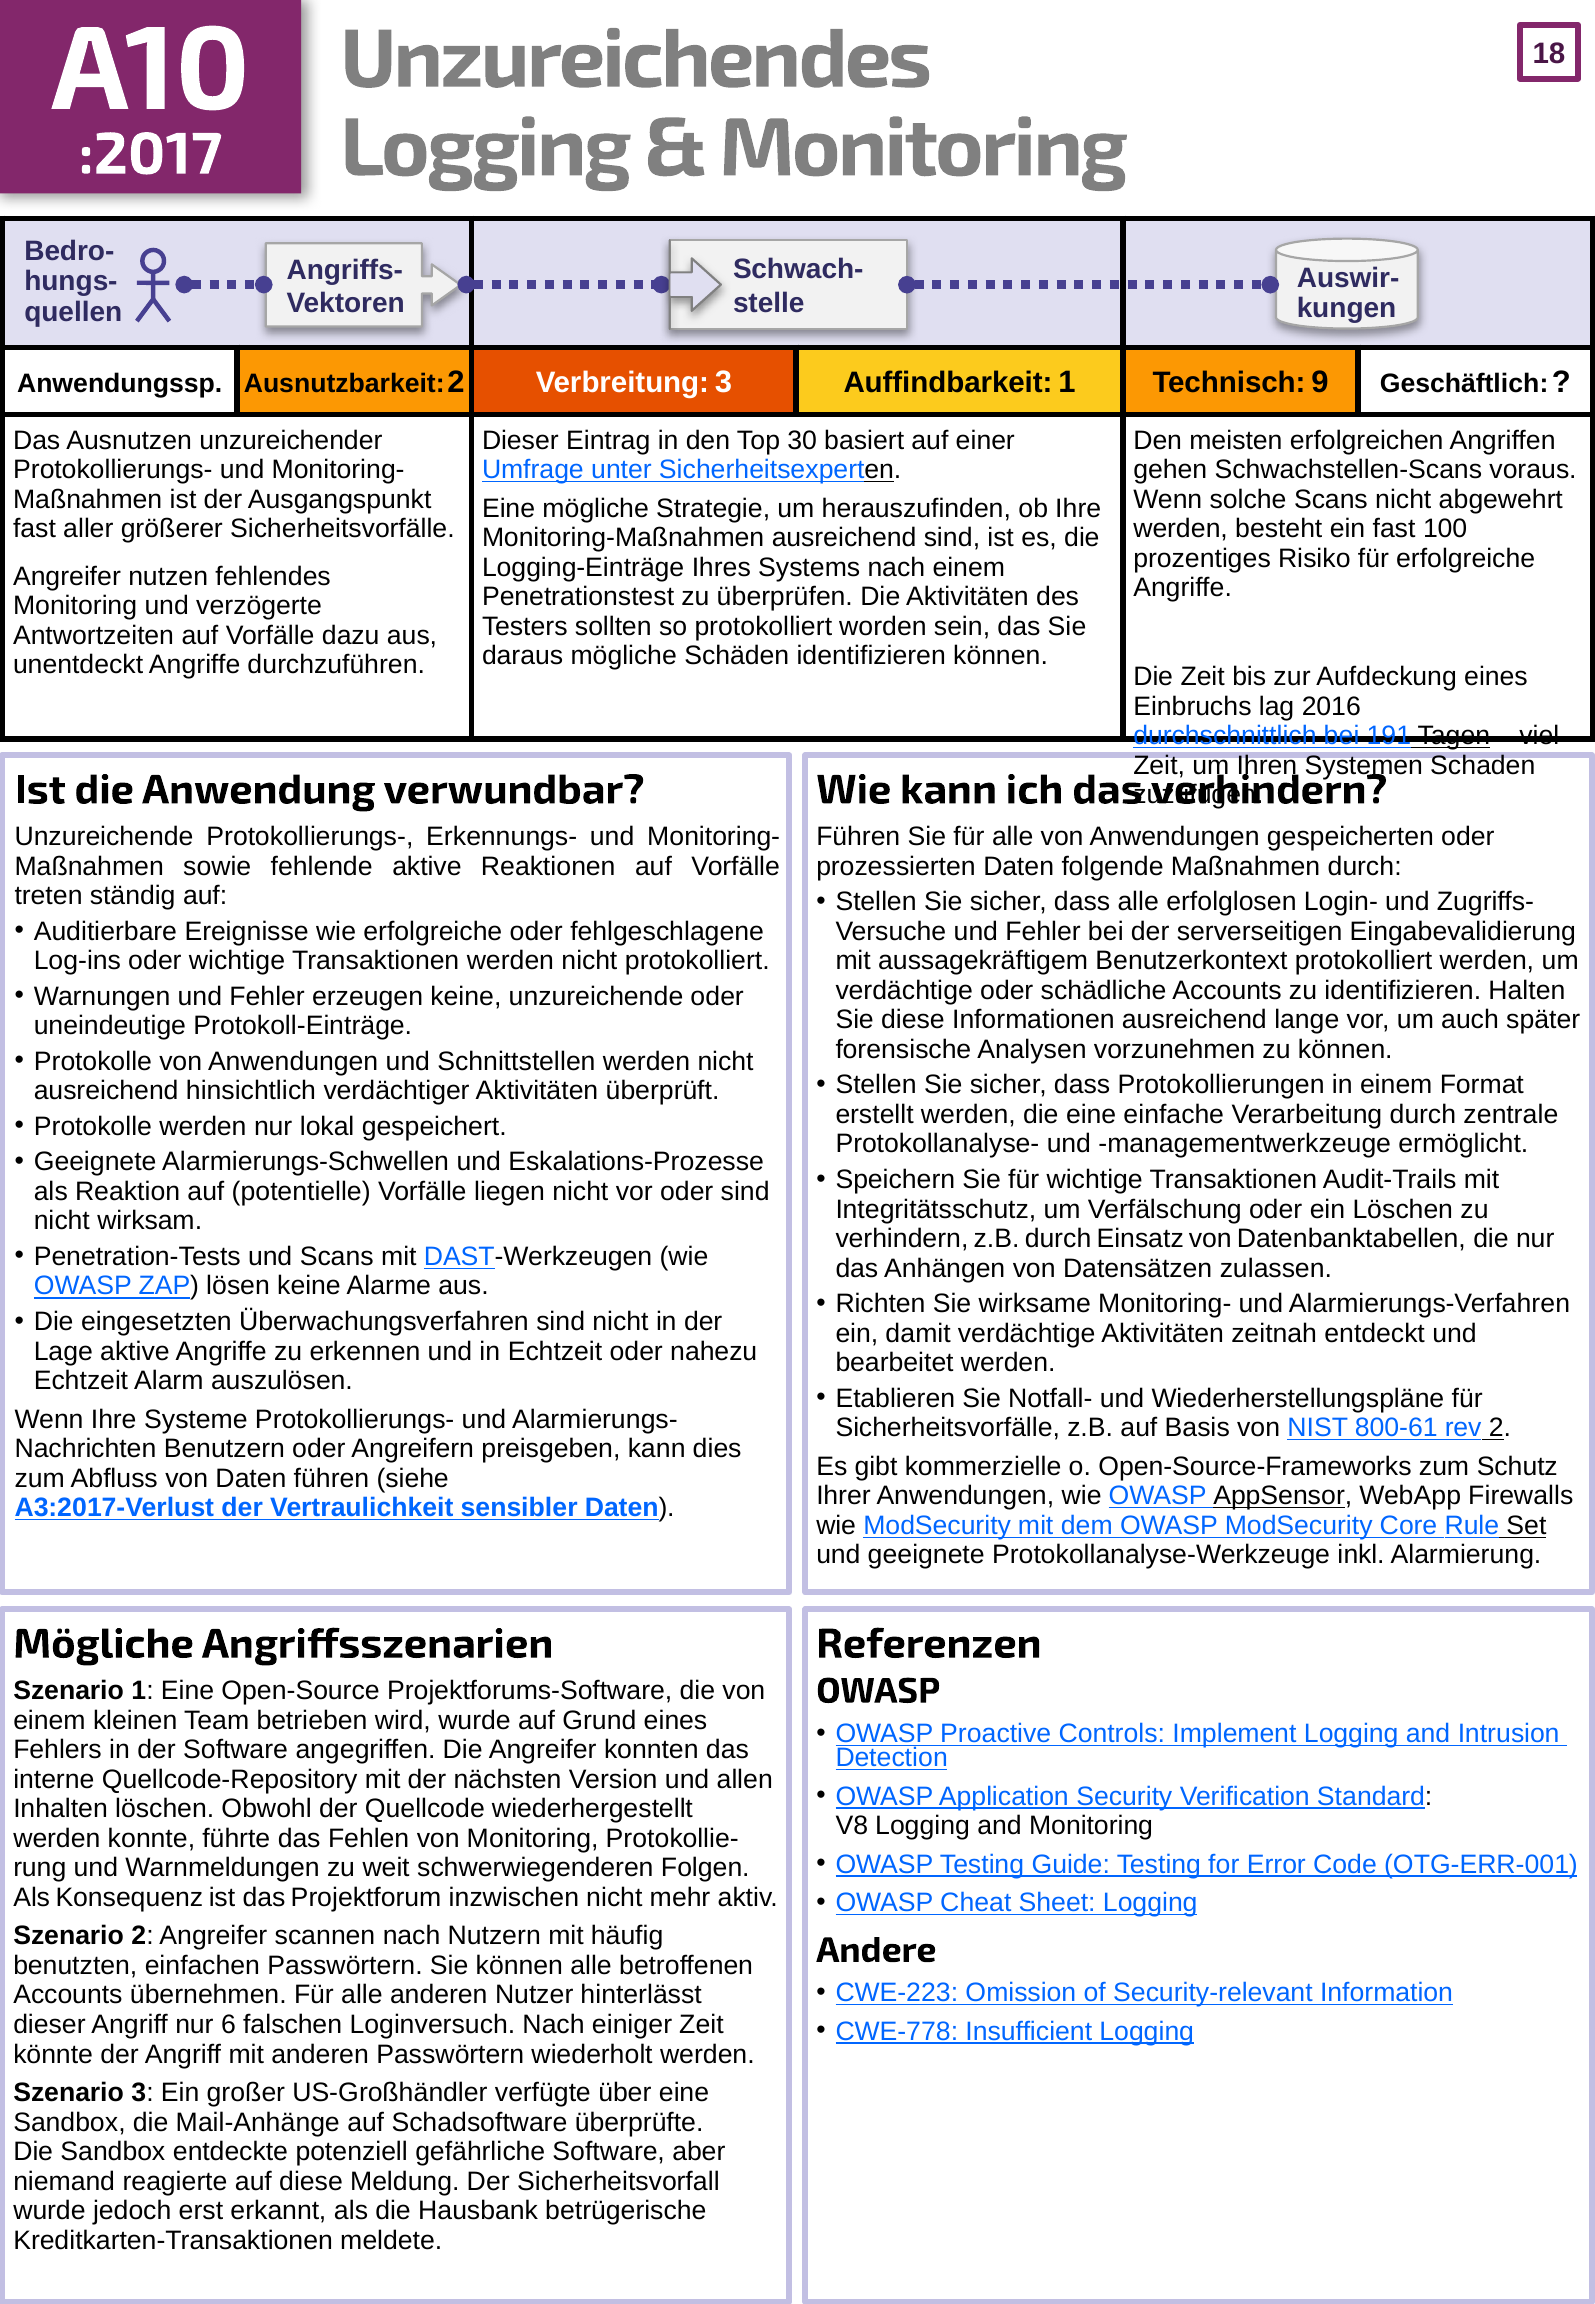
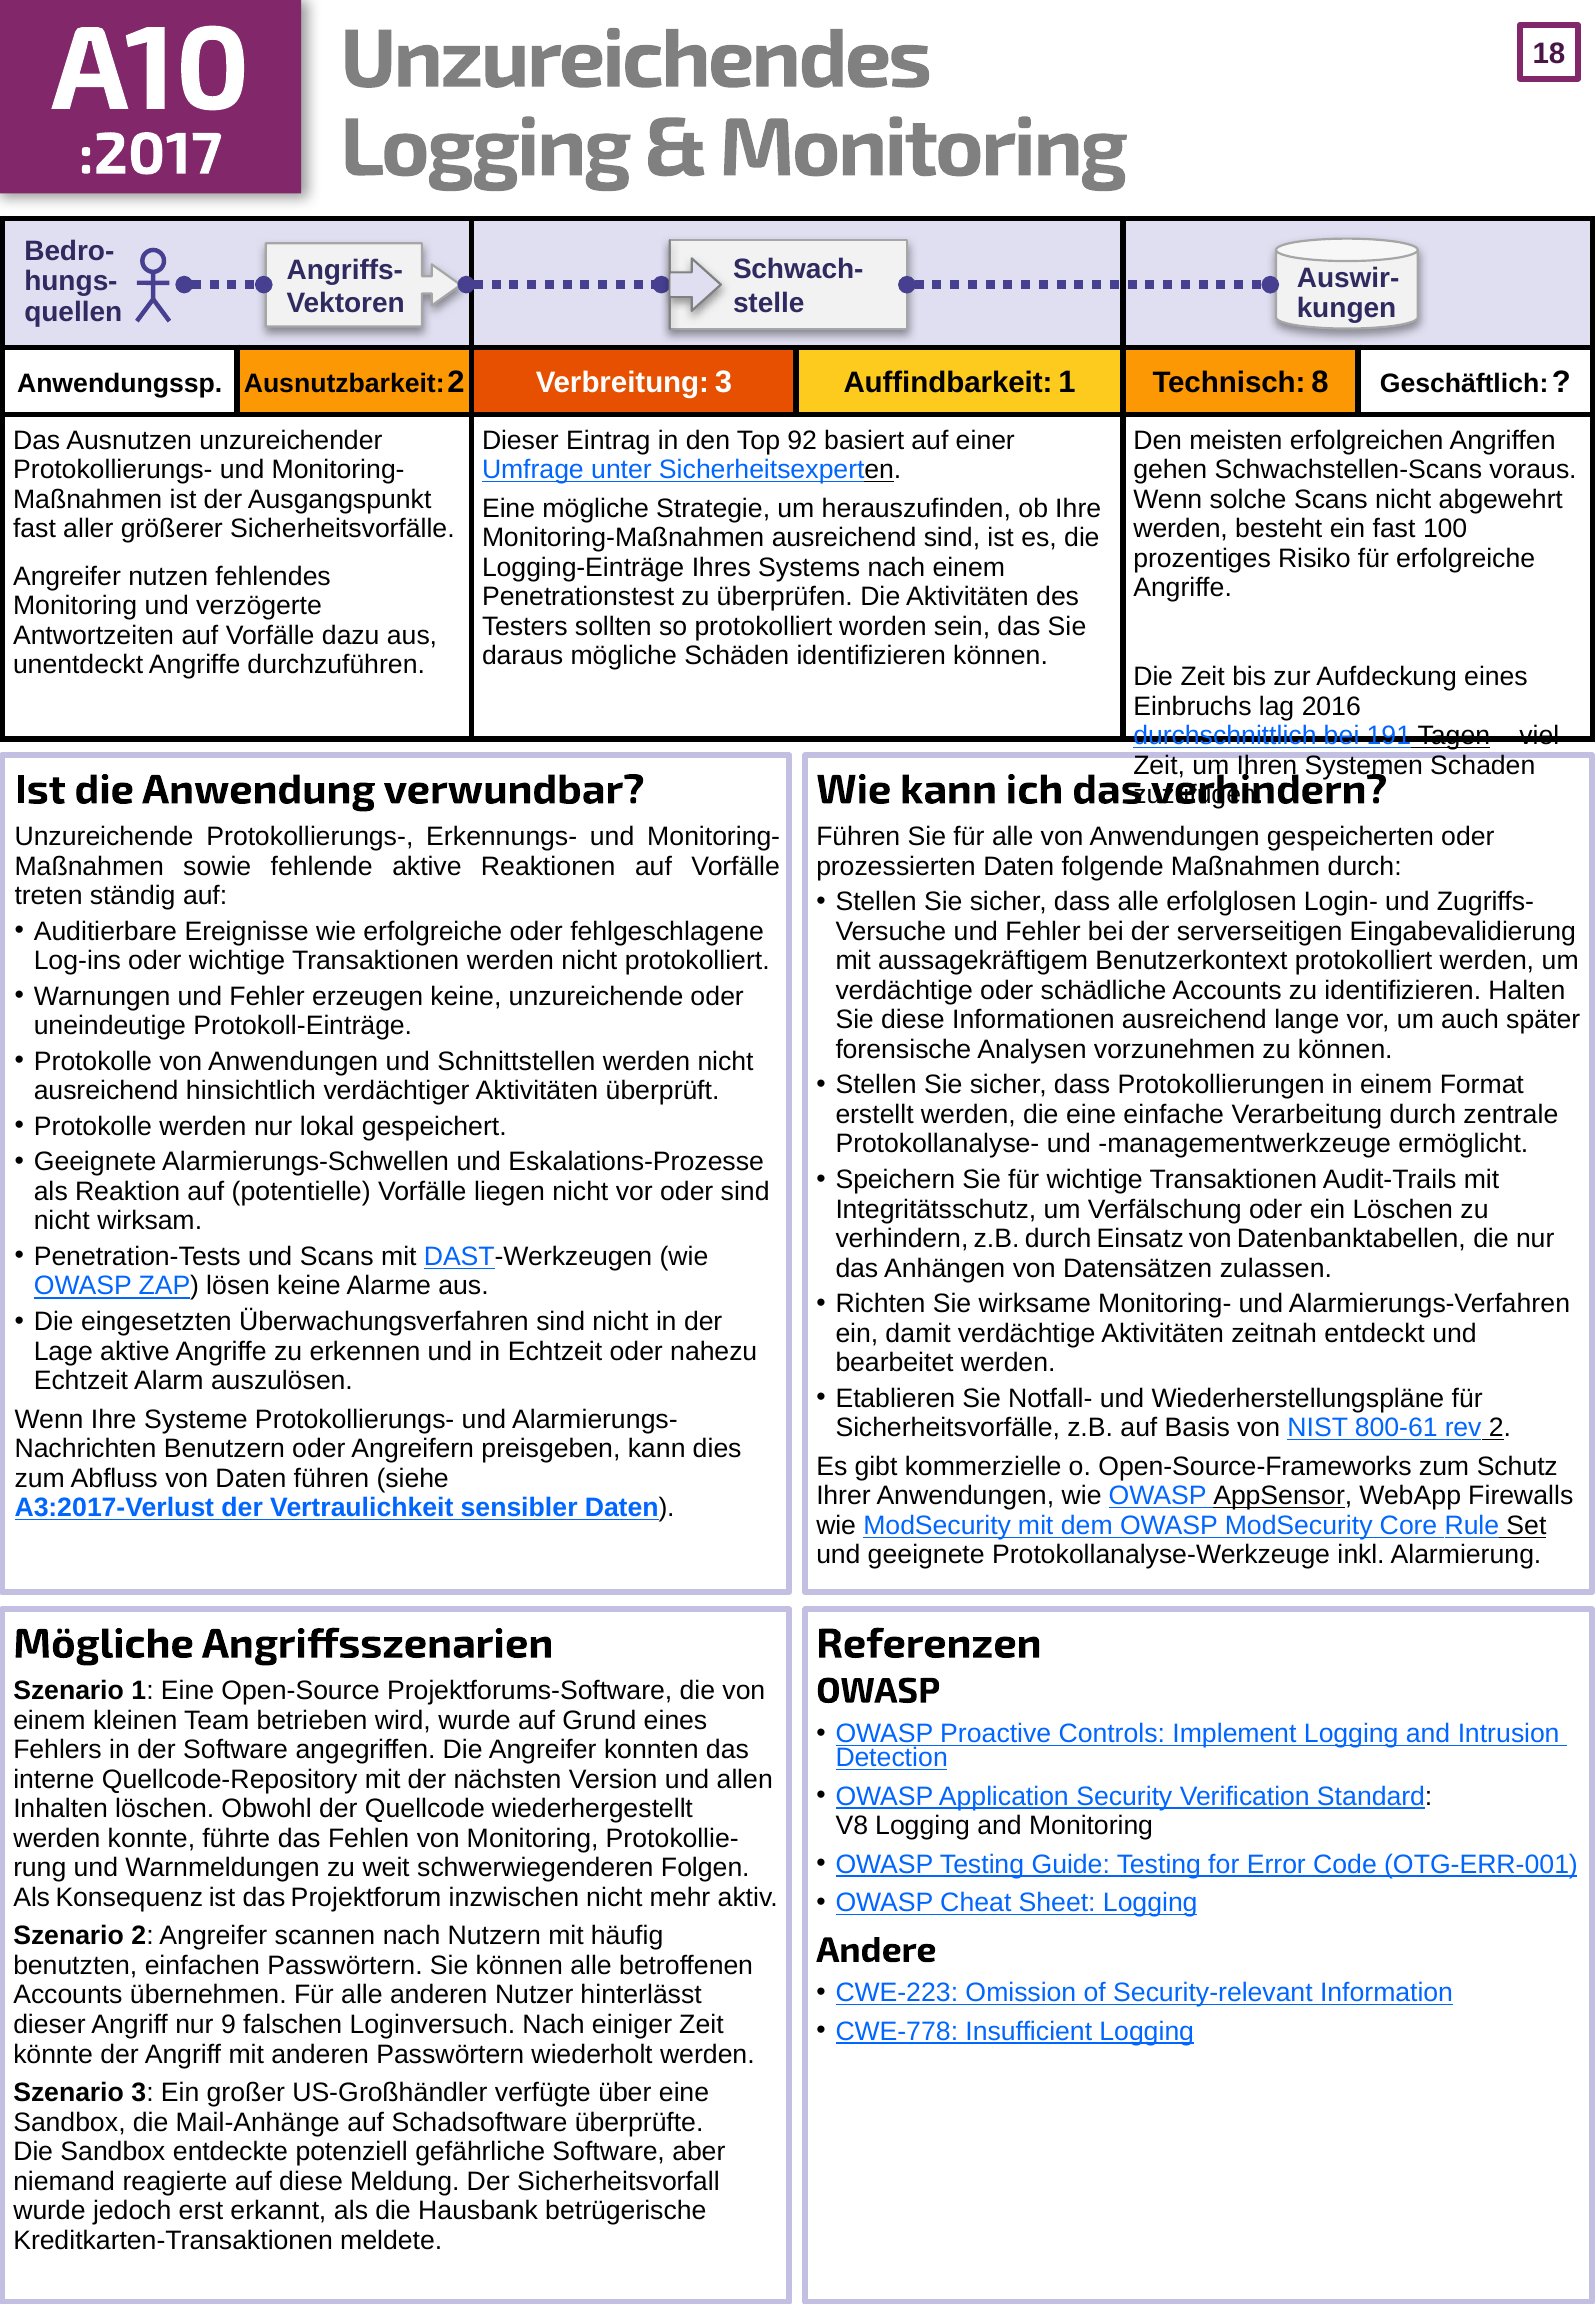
9: 9 -> 8
30: 30 -> 92
6: 6 -> 9
